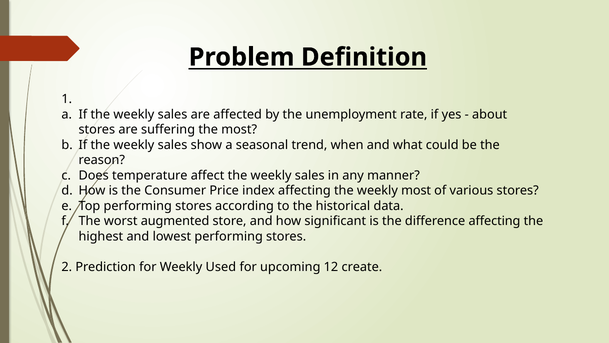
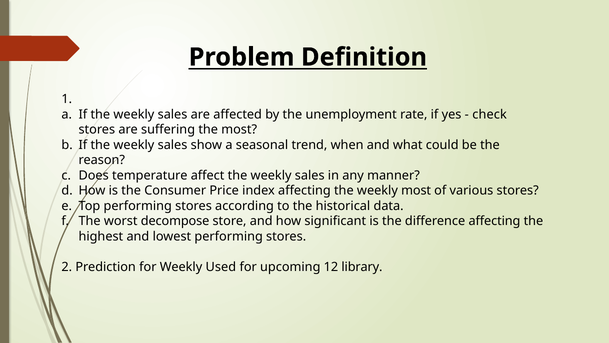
about: about -> check
augmented: augmented -> decompose
create: create -> library
